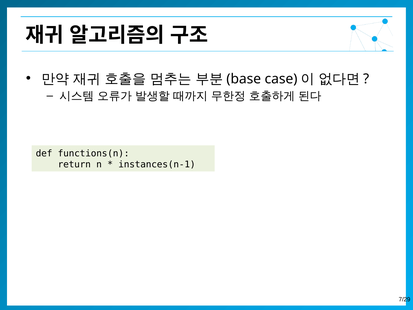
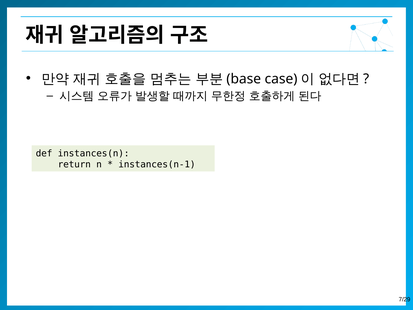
functions(n: functions(n -> instances(n
